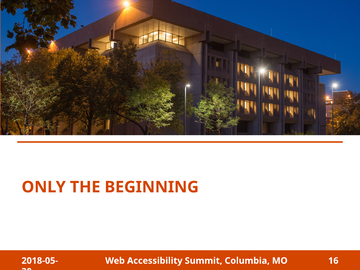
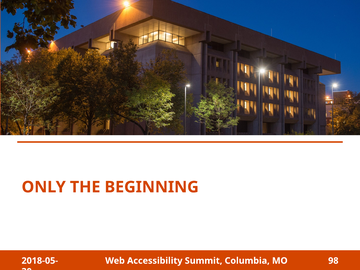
16: 16 -> 98
